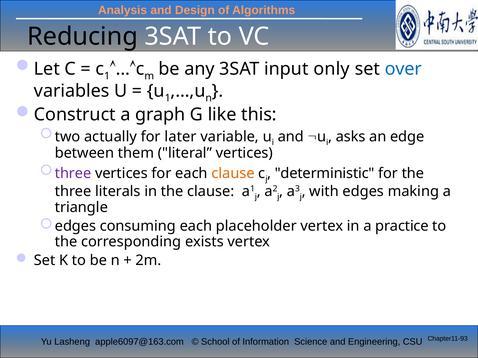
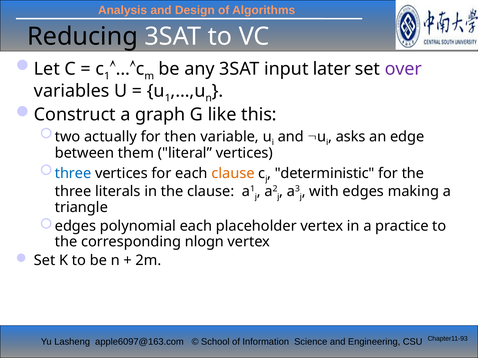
only: only -> later
over colour: blue -> purple
later: later -> then
three at (73, 174) colour: purple -> blue
consuming: consuming -> polynomial
exists: exists -> nlogn
